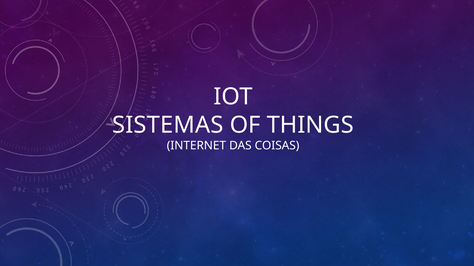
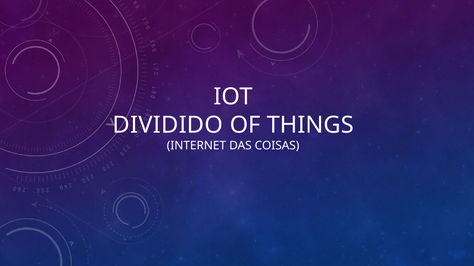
SISTEMAS: SISTEMAS -> DIVIDIDO
